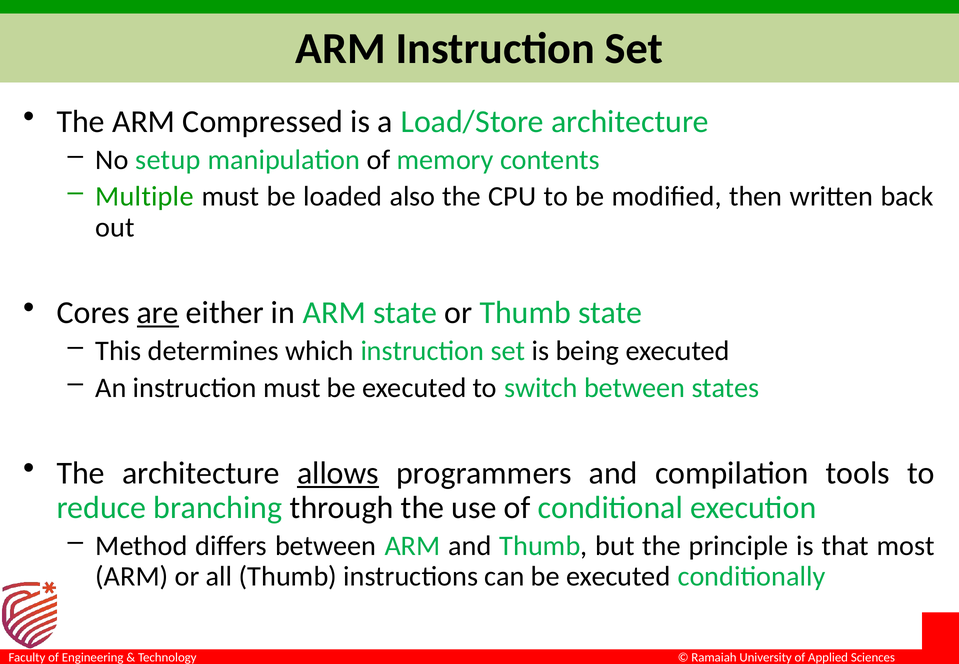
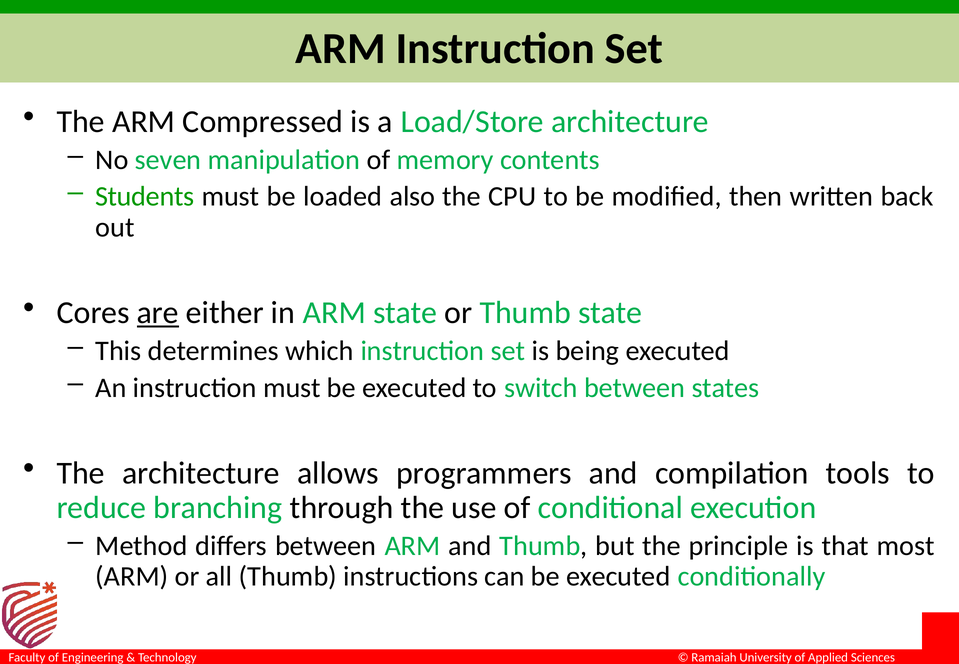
setup: setup -> seven
Multiple: Multiple -> Students
allows underline: present -> none
